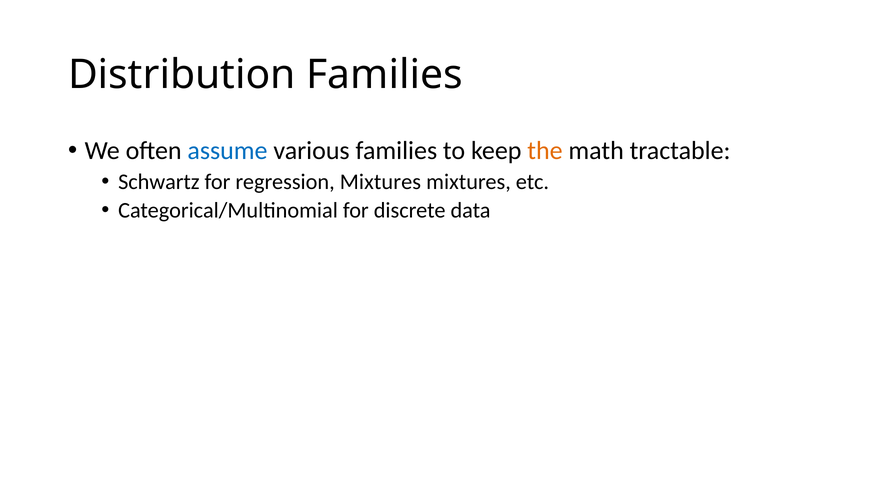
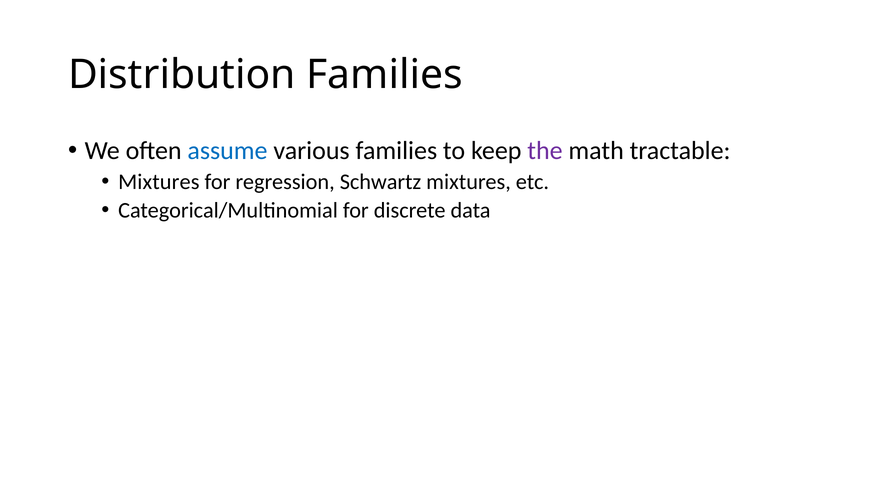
the colour: orange -> purple
Schwartz at (159, 182): Schwartz -> Mixtures
regression Mixtures: Mixtures -> Schwartz
